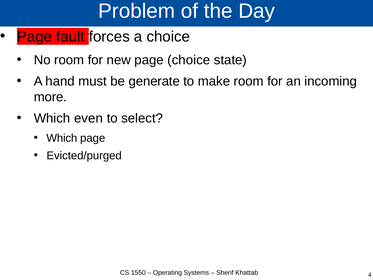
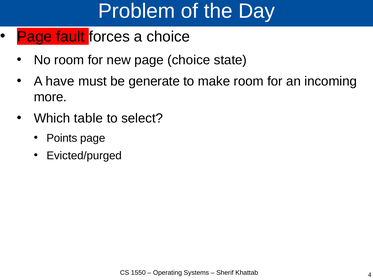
hand: hand -> have
even: even -> table
Which at (62, 138): Which -> Points
